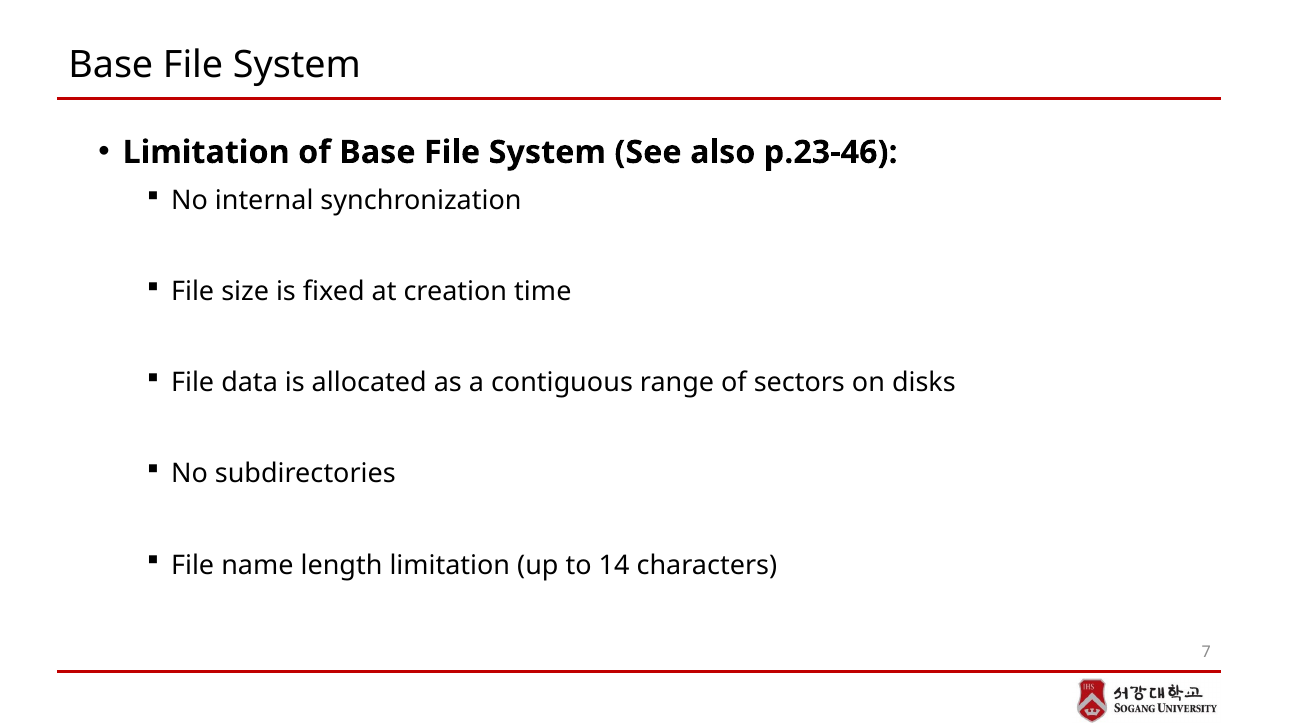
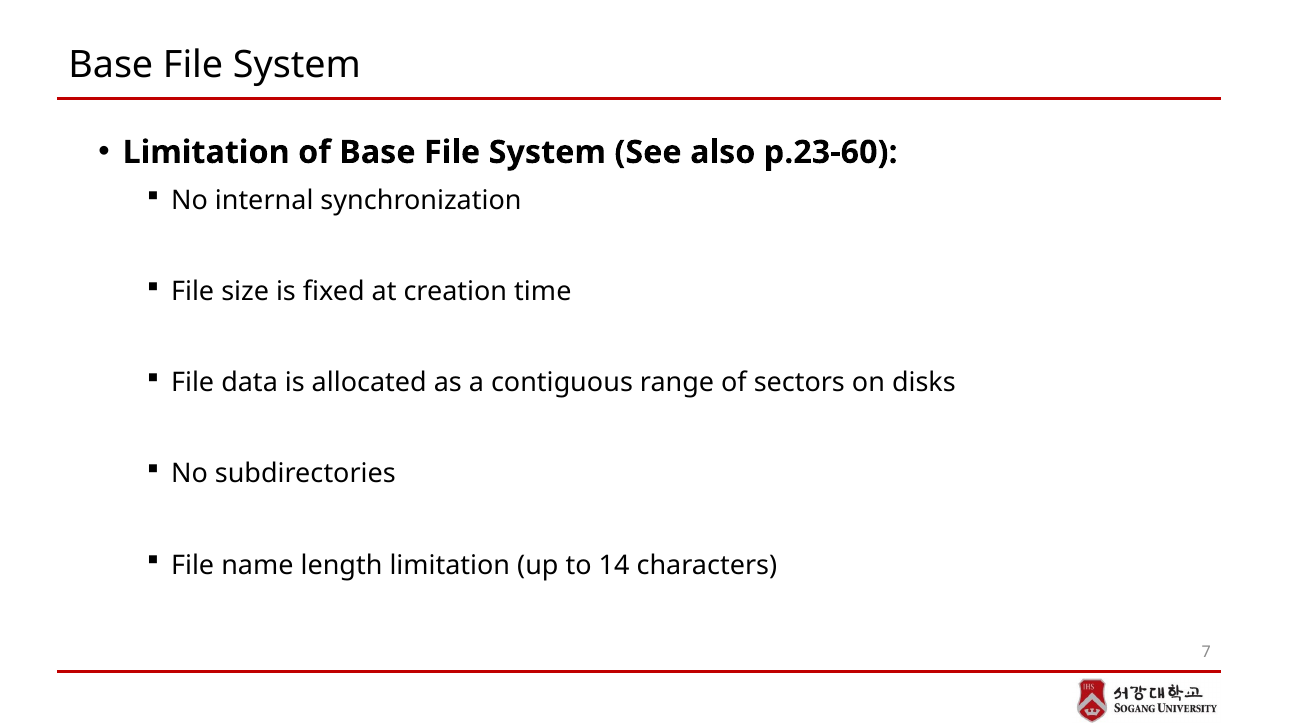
p.23-46: p.23-46 -> p.23-60
